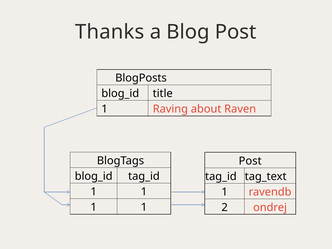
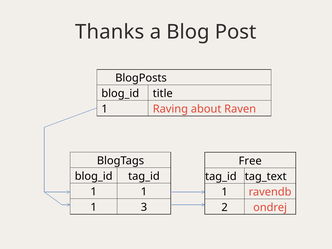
Post at (250, 161): Post -> Free
1 at (144, 207): 1 -> 3
